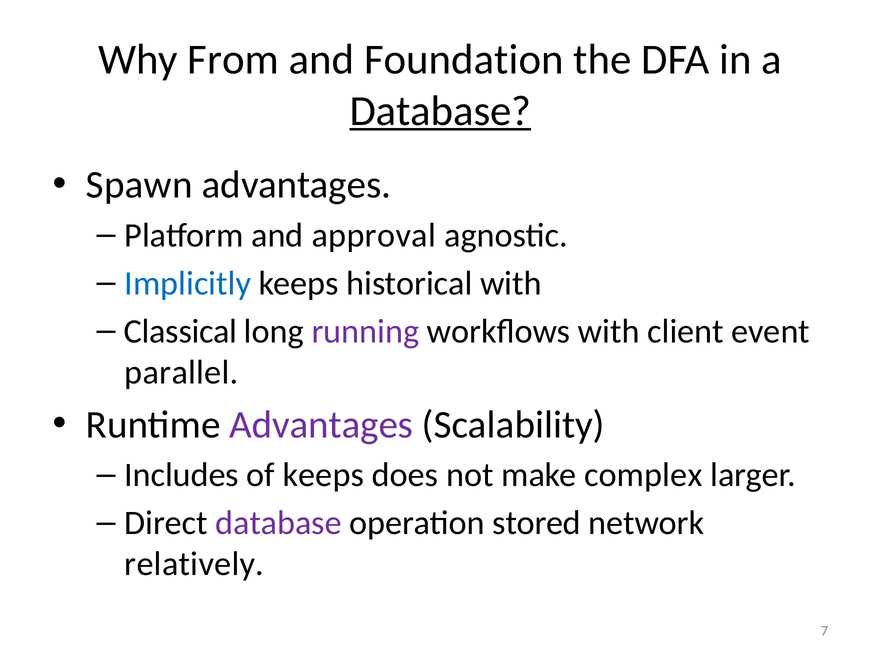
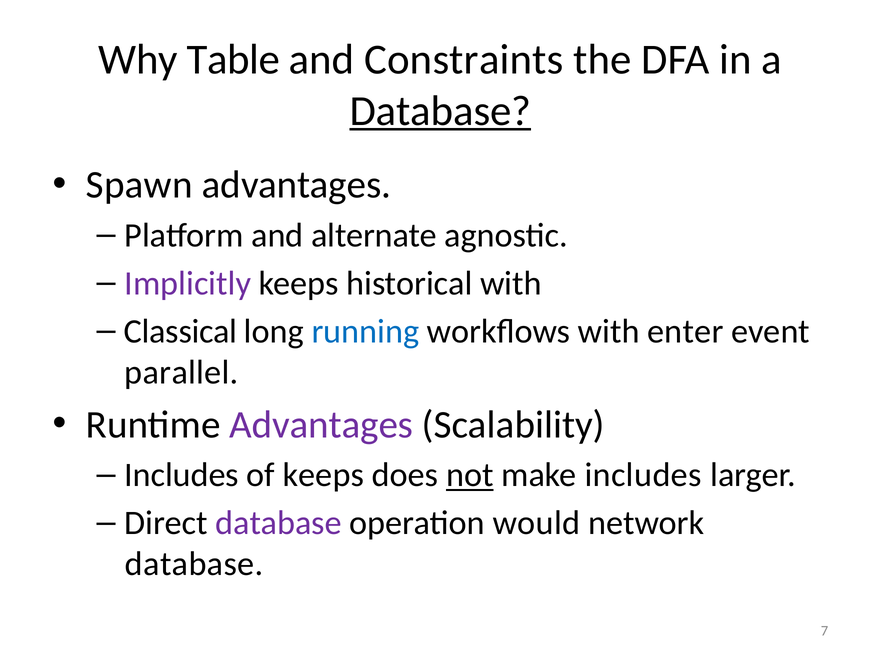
From: From -> Table
Foundation: Foundation -> Constraints
approval: approval -> alternate
Implicitly colour: blue -> purple
running colour: purple -> blue
client: client -> enter
not underline: none -> present
make complex: complex -> includes
stored: stored -> would
relatively at (194, 564): relatively -> database
